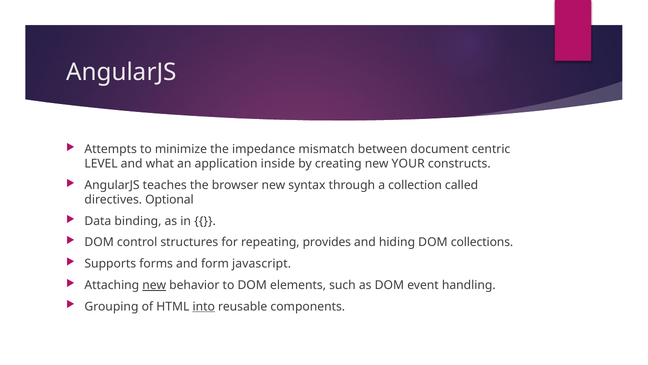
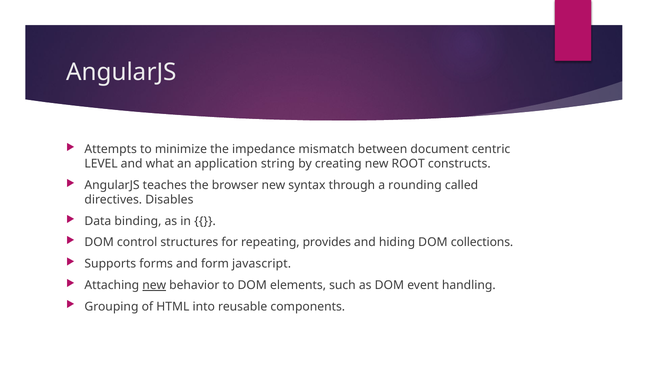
inside: inside -> string
YOUR: YOUR -> ROOT
collection: collection -> rounding
Optional: Optional -> Disables
into underline: present -> none
